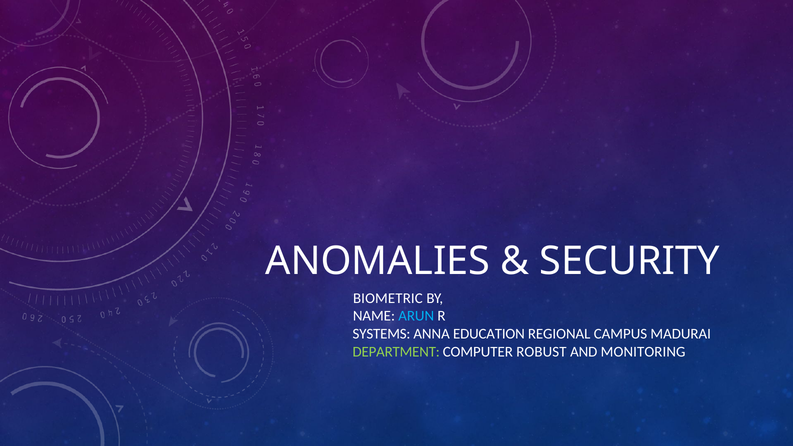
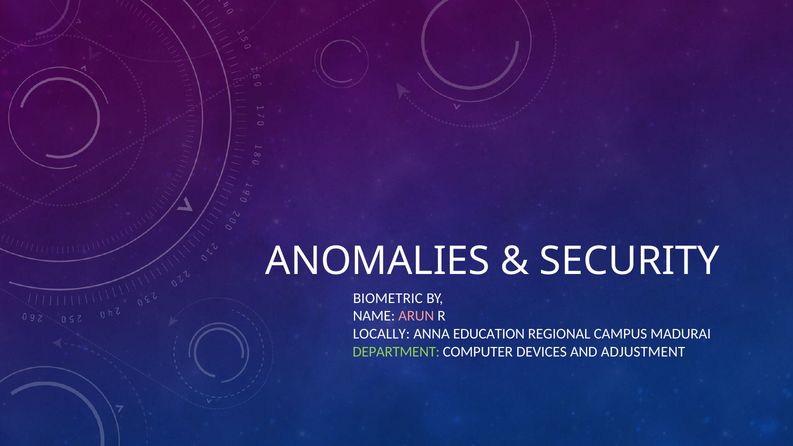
ARUN colour: light blue -> pink
SYSTEMS: SYSTEMS -> LOCALLY
ROBUST: ROBUST -> DEVICES
MONITORING: MONITORING -> ADJUSTMENT
